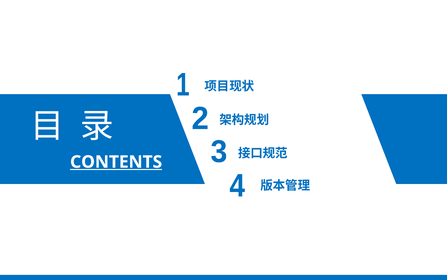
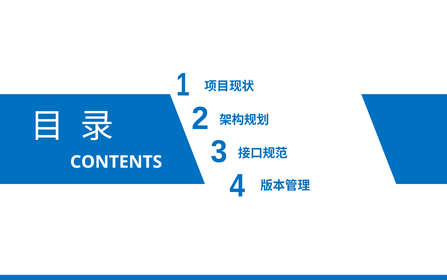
CONTENTS underline: present -> none
